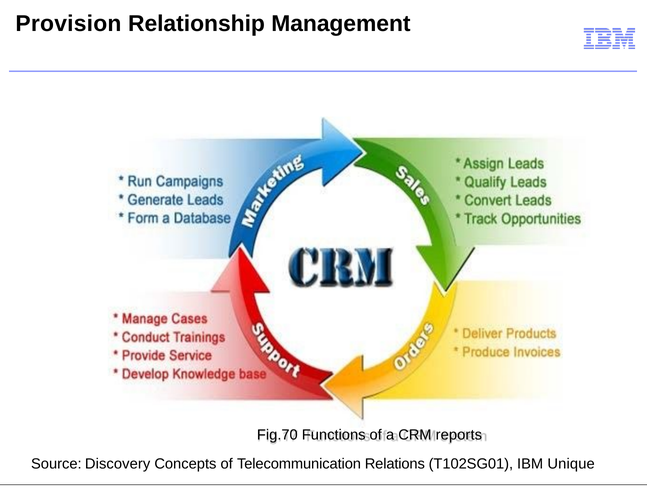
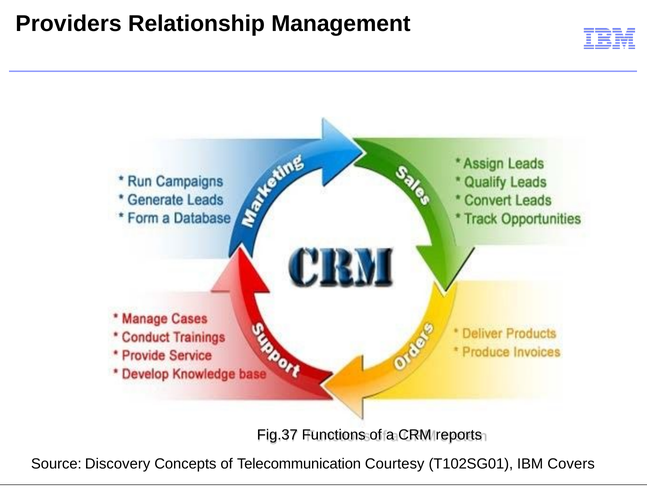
Provision: Provision -> Providers
Fig.70: Fig.70 -> Fig.37
Relations: Relations -> Courtesy
Unique: Unique -> Covers
